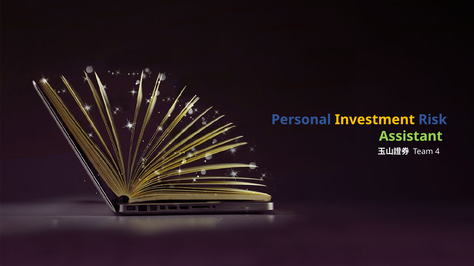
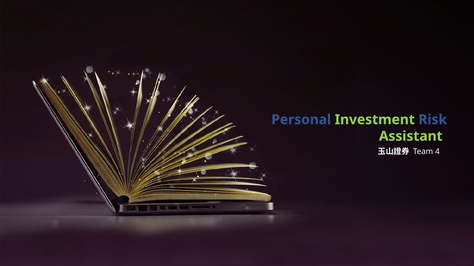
Investment colour: yellow -> light green
